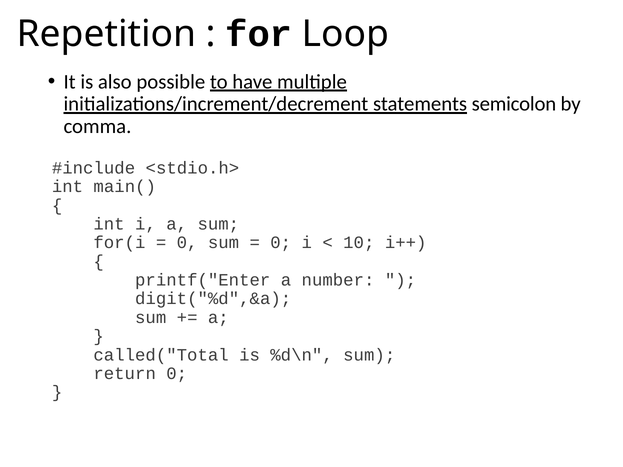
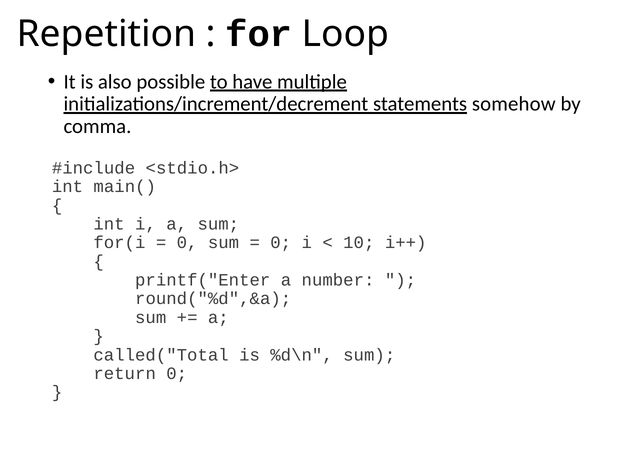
semicolon: semicolon -> somehow
digit("%d",&a: digit("%d",&a -> round("%d",&a
